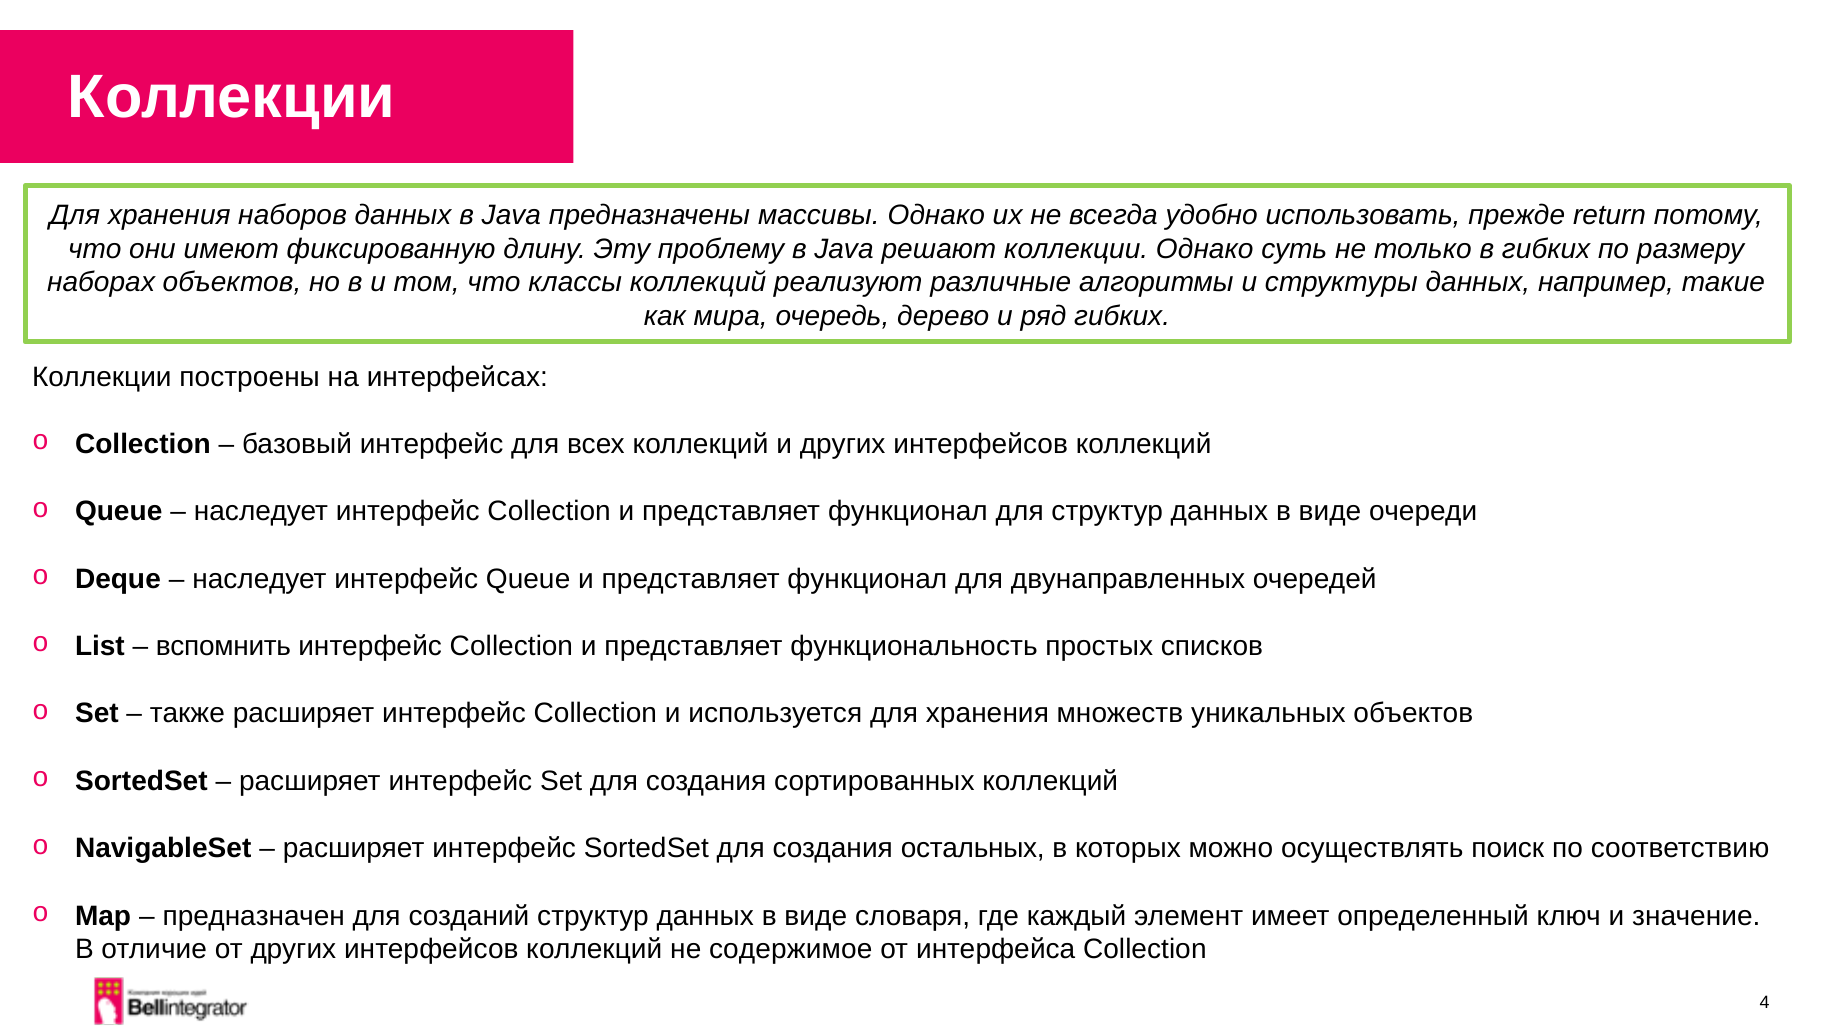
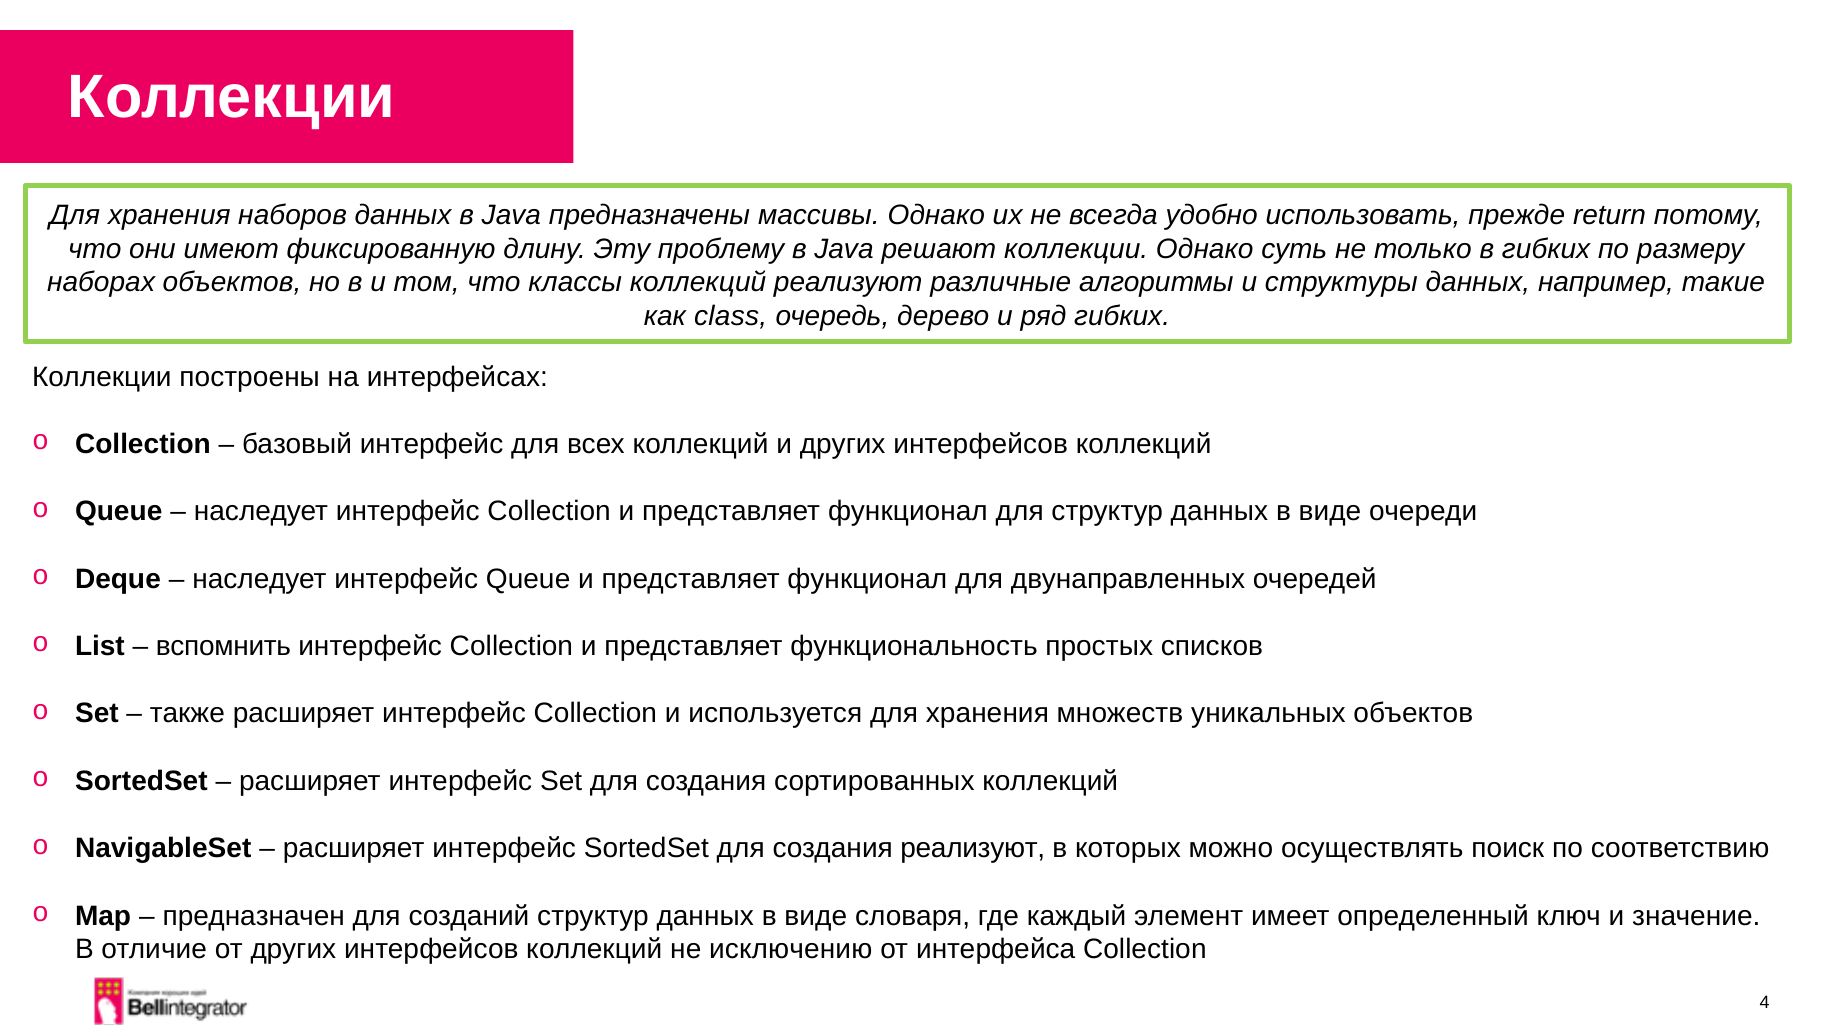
мира: мира -> class
создания остальных: остальных -> реализуют
содержимое: содержимое -> исключению
